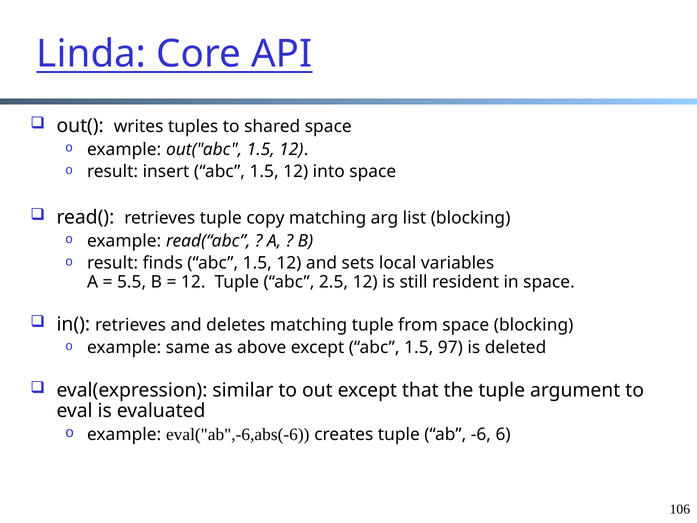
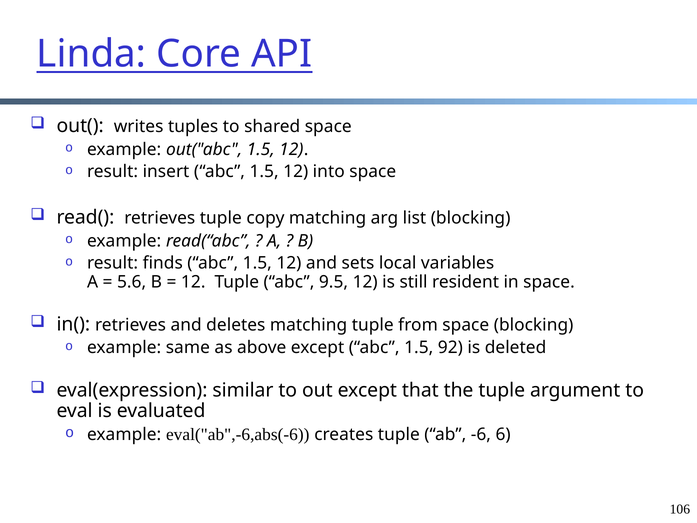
5.5: 5.5 -> 5.6
2.5: 2.5 -> 9.5
97: 97 -> 92
